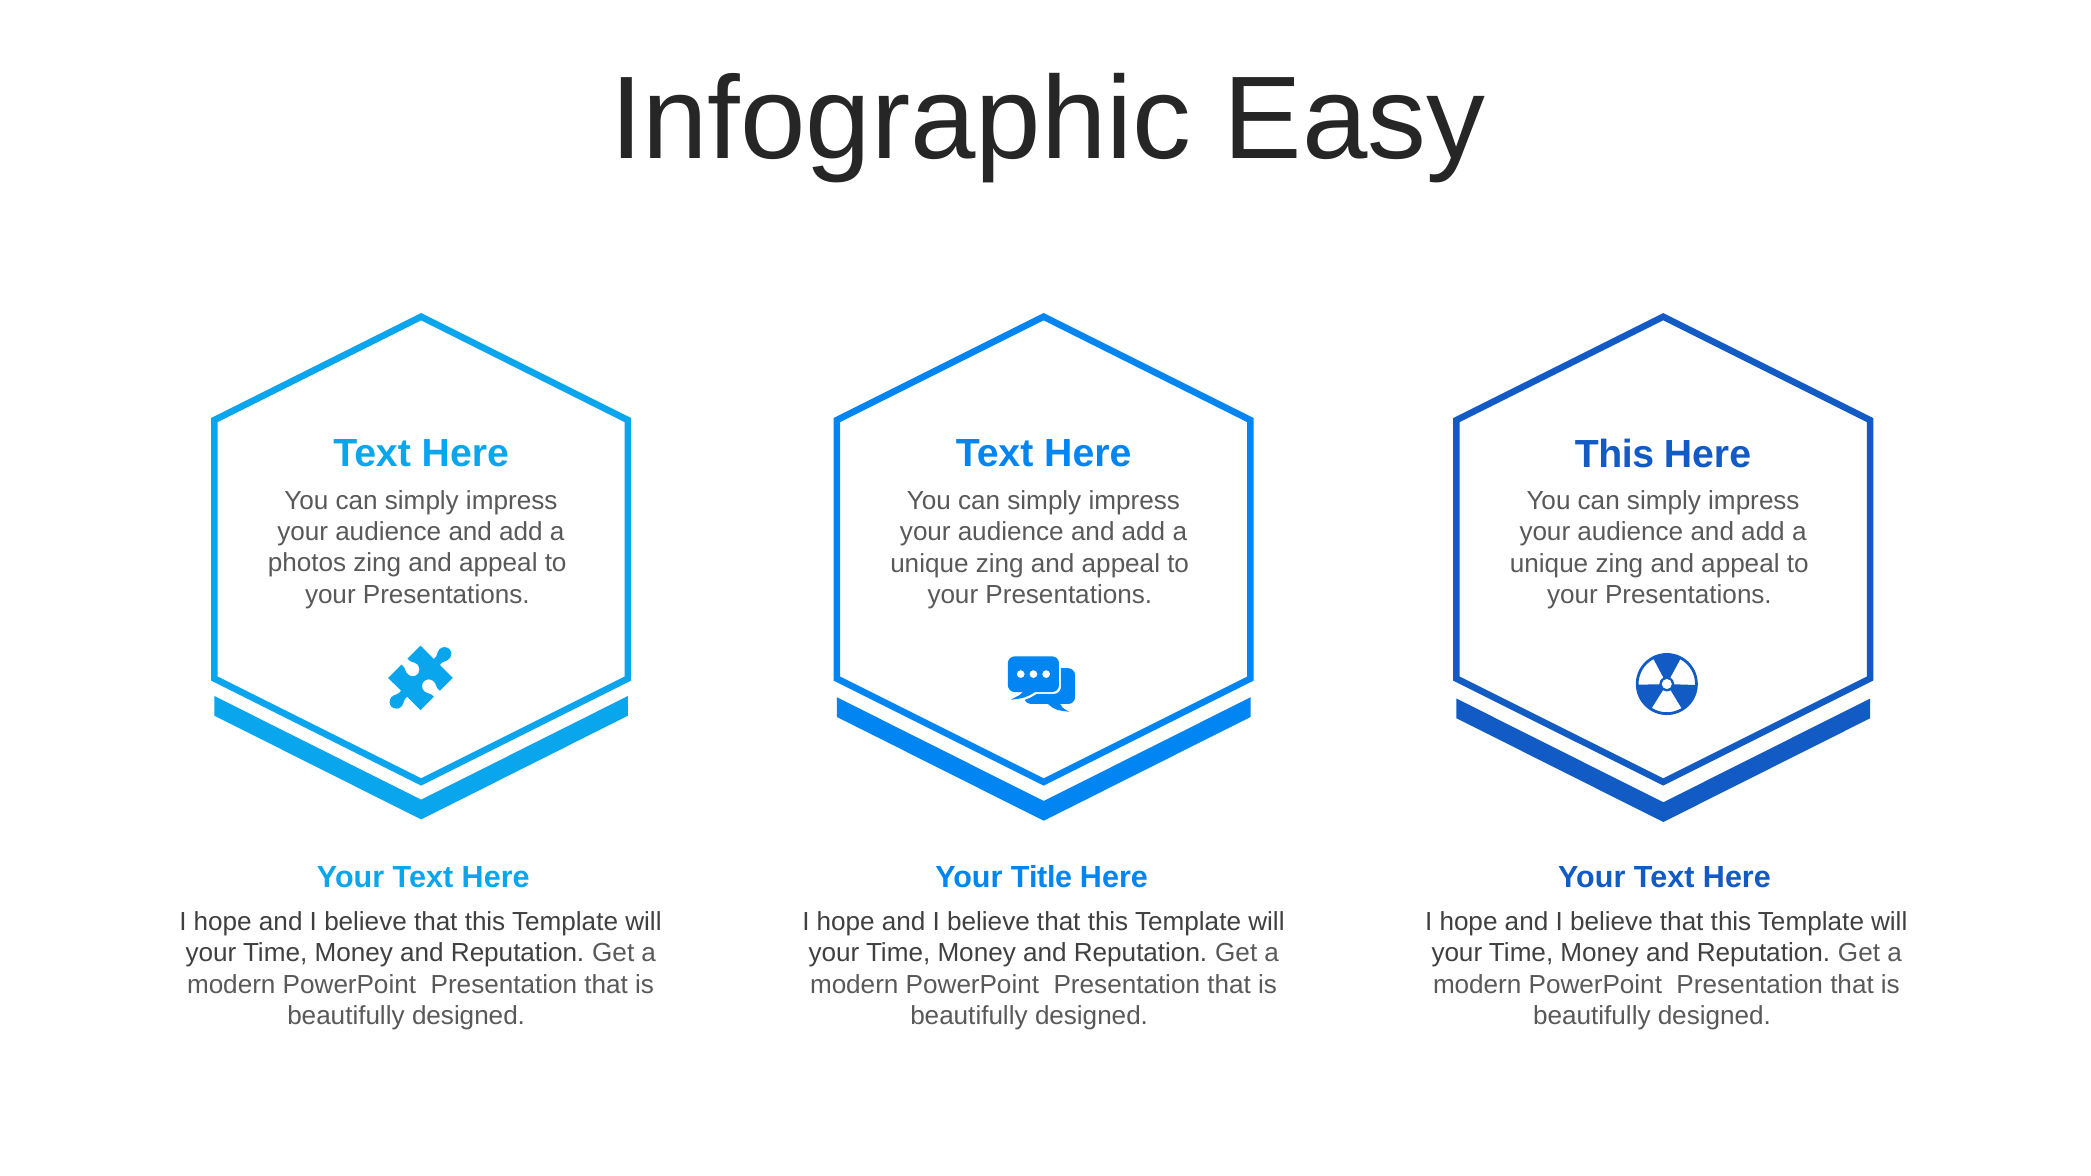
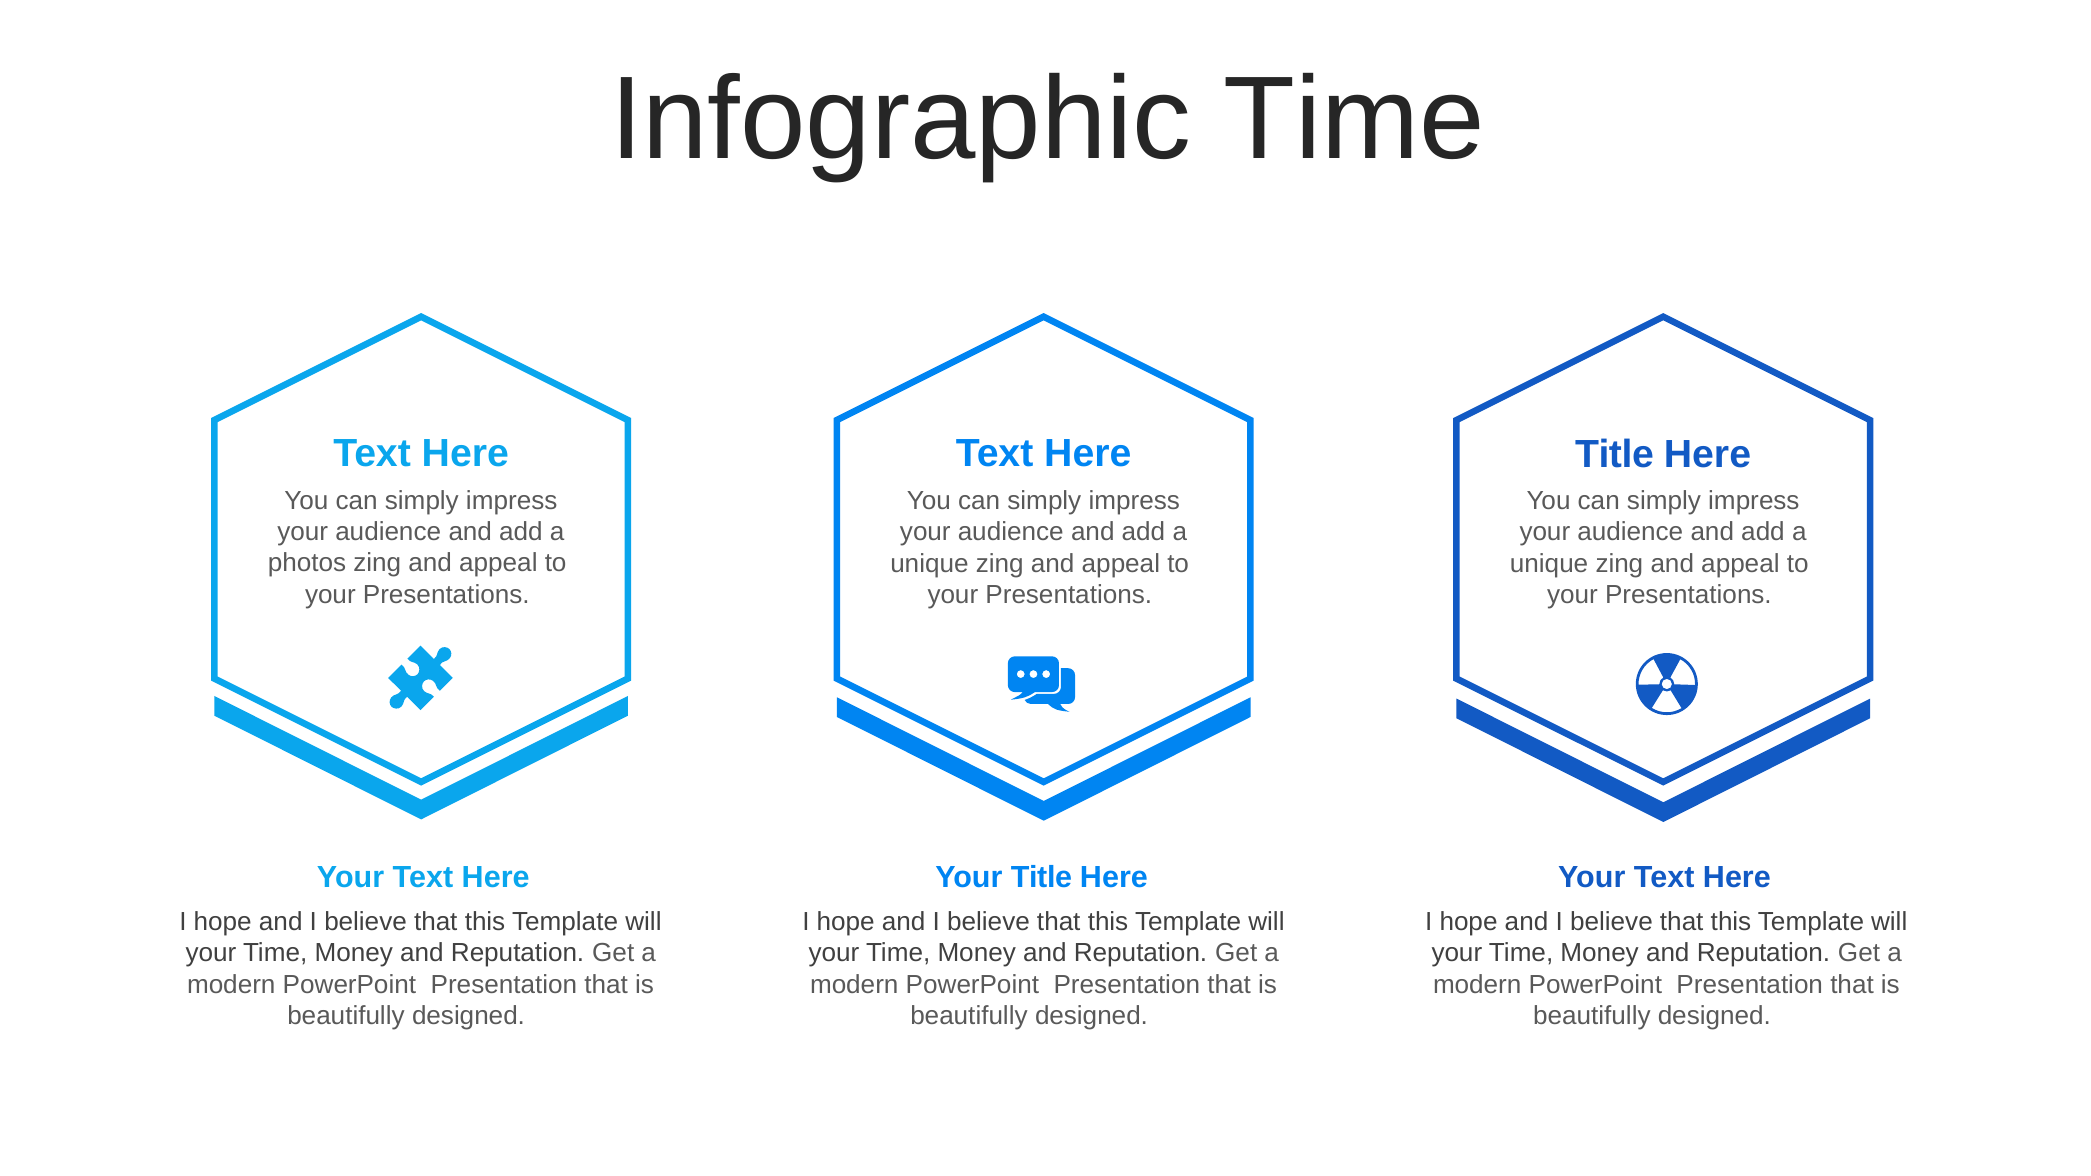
Infographic Easy: Easy -> Time
This at (1614, 454): This -> Title
